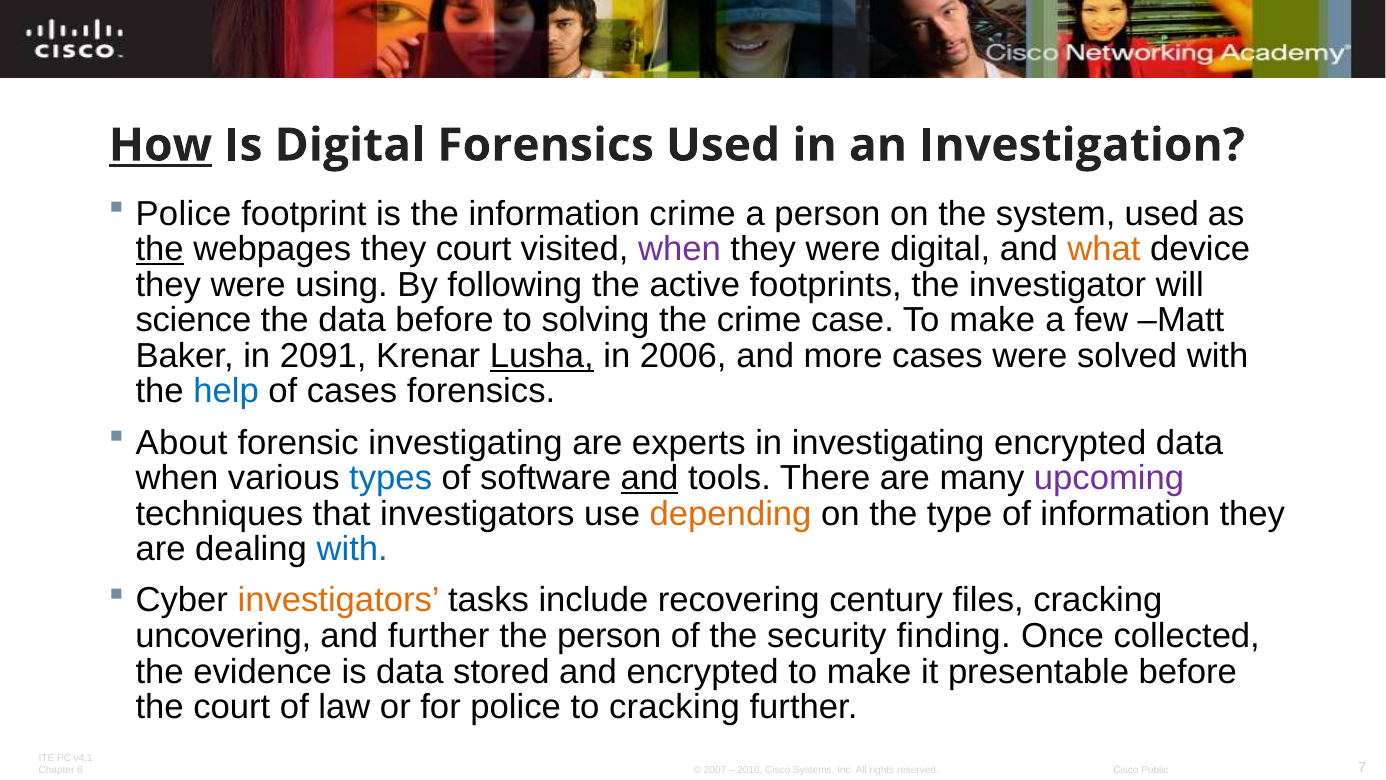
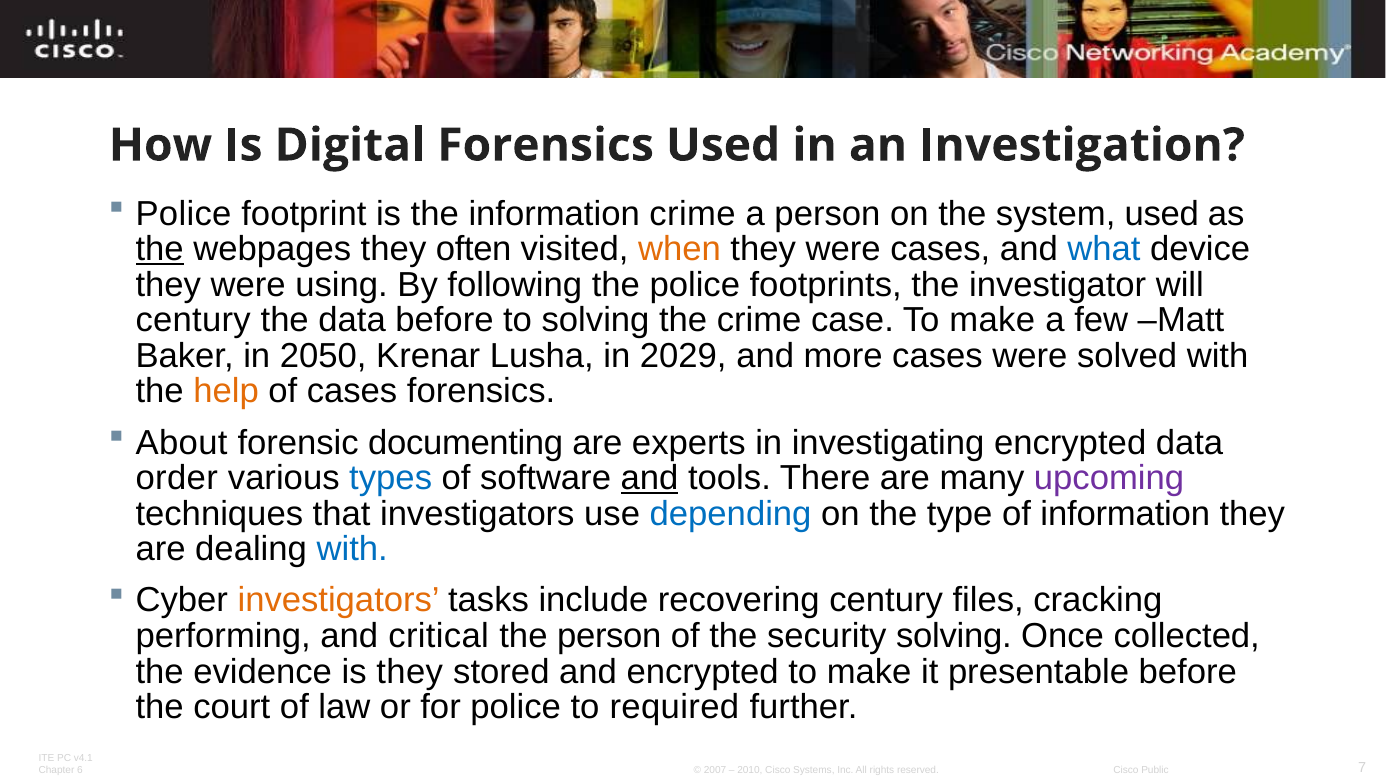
How underline: present -> none
they court: court -> often
when at (679, 249) colour: purple -> orange
were digital: digital -> cases
what colour: orange -> blue
the active: active -> police
science at (193, 320): science -> century
2091: 2091 -> 2050
Lusha underline: present -> none
2006: 2006 -> 2029
help colour: blue -> orange
forensic investigating: investigating -> documenting
when at (177, 478): when -> order
depending colour: orange -> blue
uncovering: uncovering -> performing
and further: further -> critical
security finding: finding -> solving
is data: data -> they
to cracking: cracking -> required
